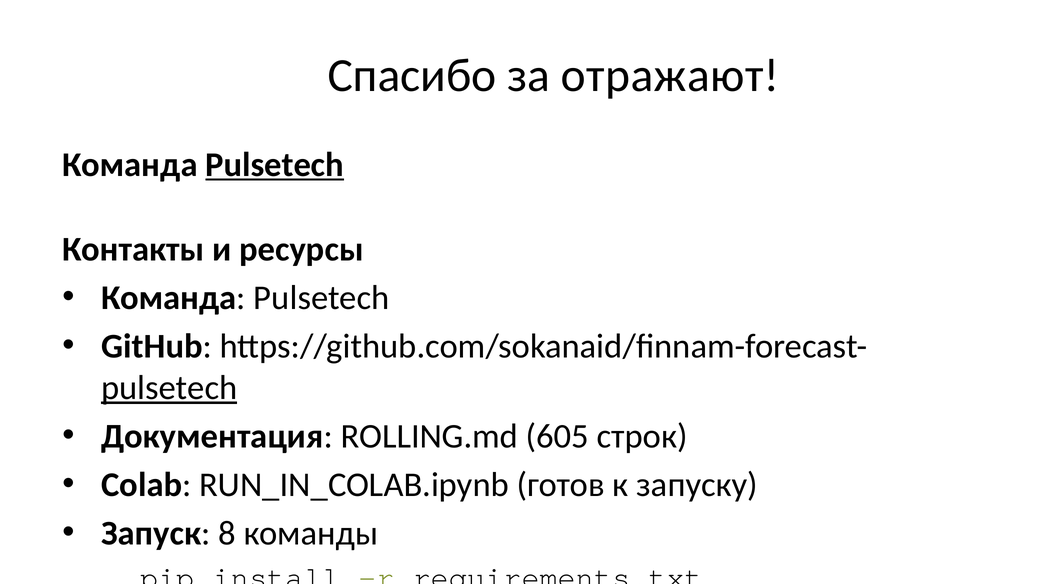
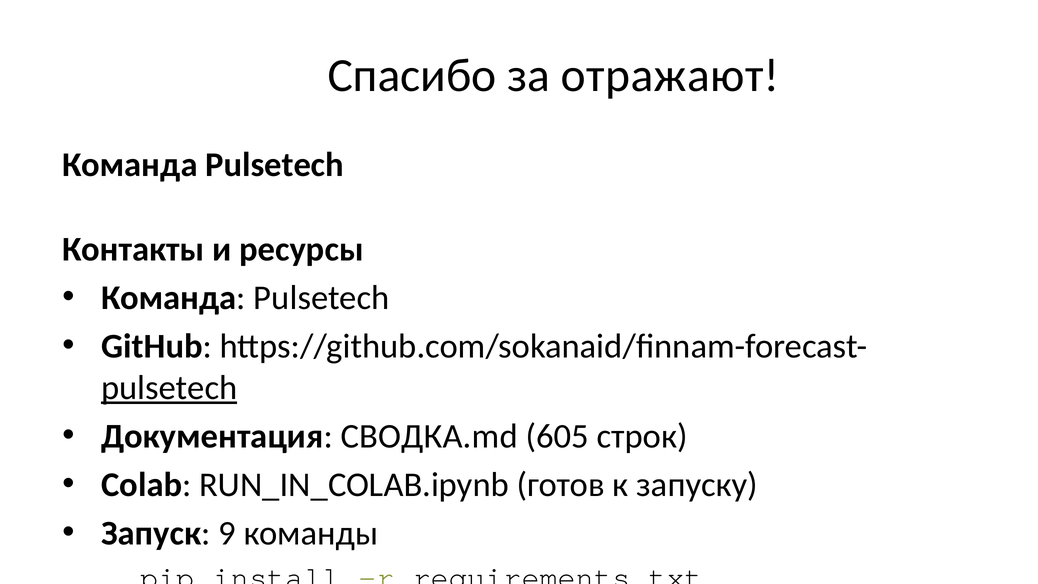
Pulsetech at (275, 165) underline: present -> none
ROLLING.md: ROLLING.md -> СВОДКА.md
8: 8 -> 9
